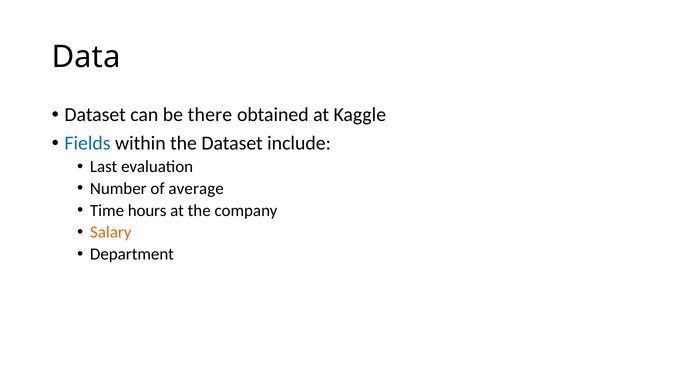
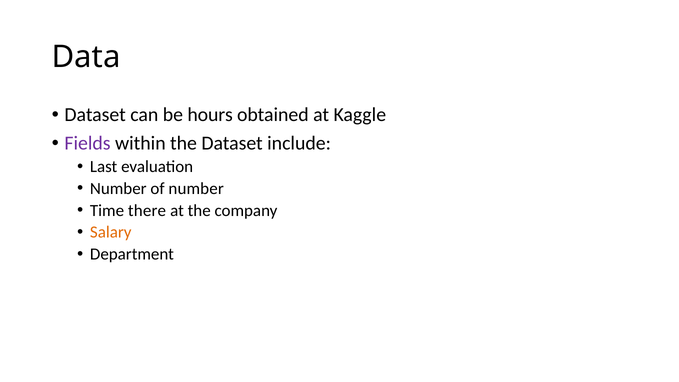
there: there -> hours
Fields colour: blue -> purple
of average: average -> number
hours: hours -> there
